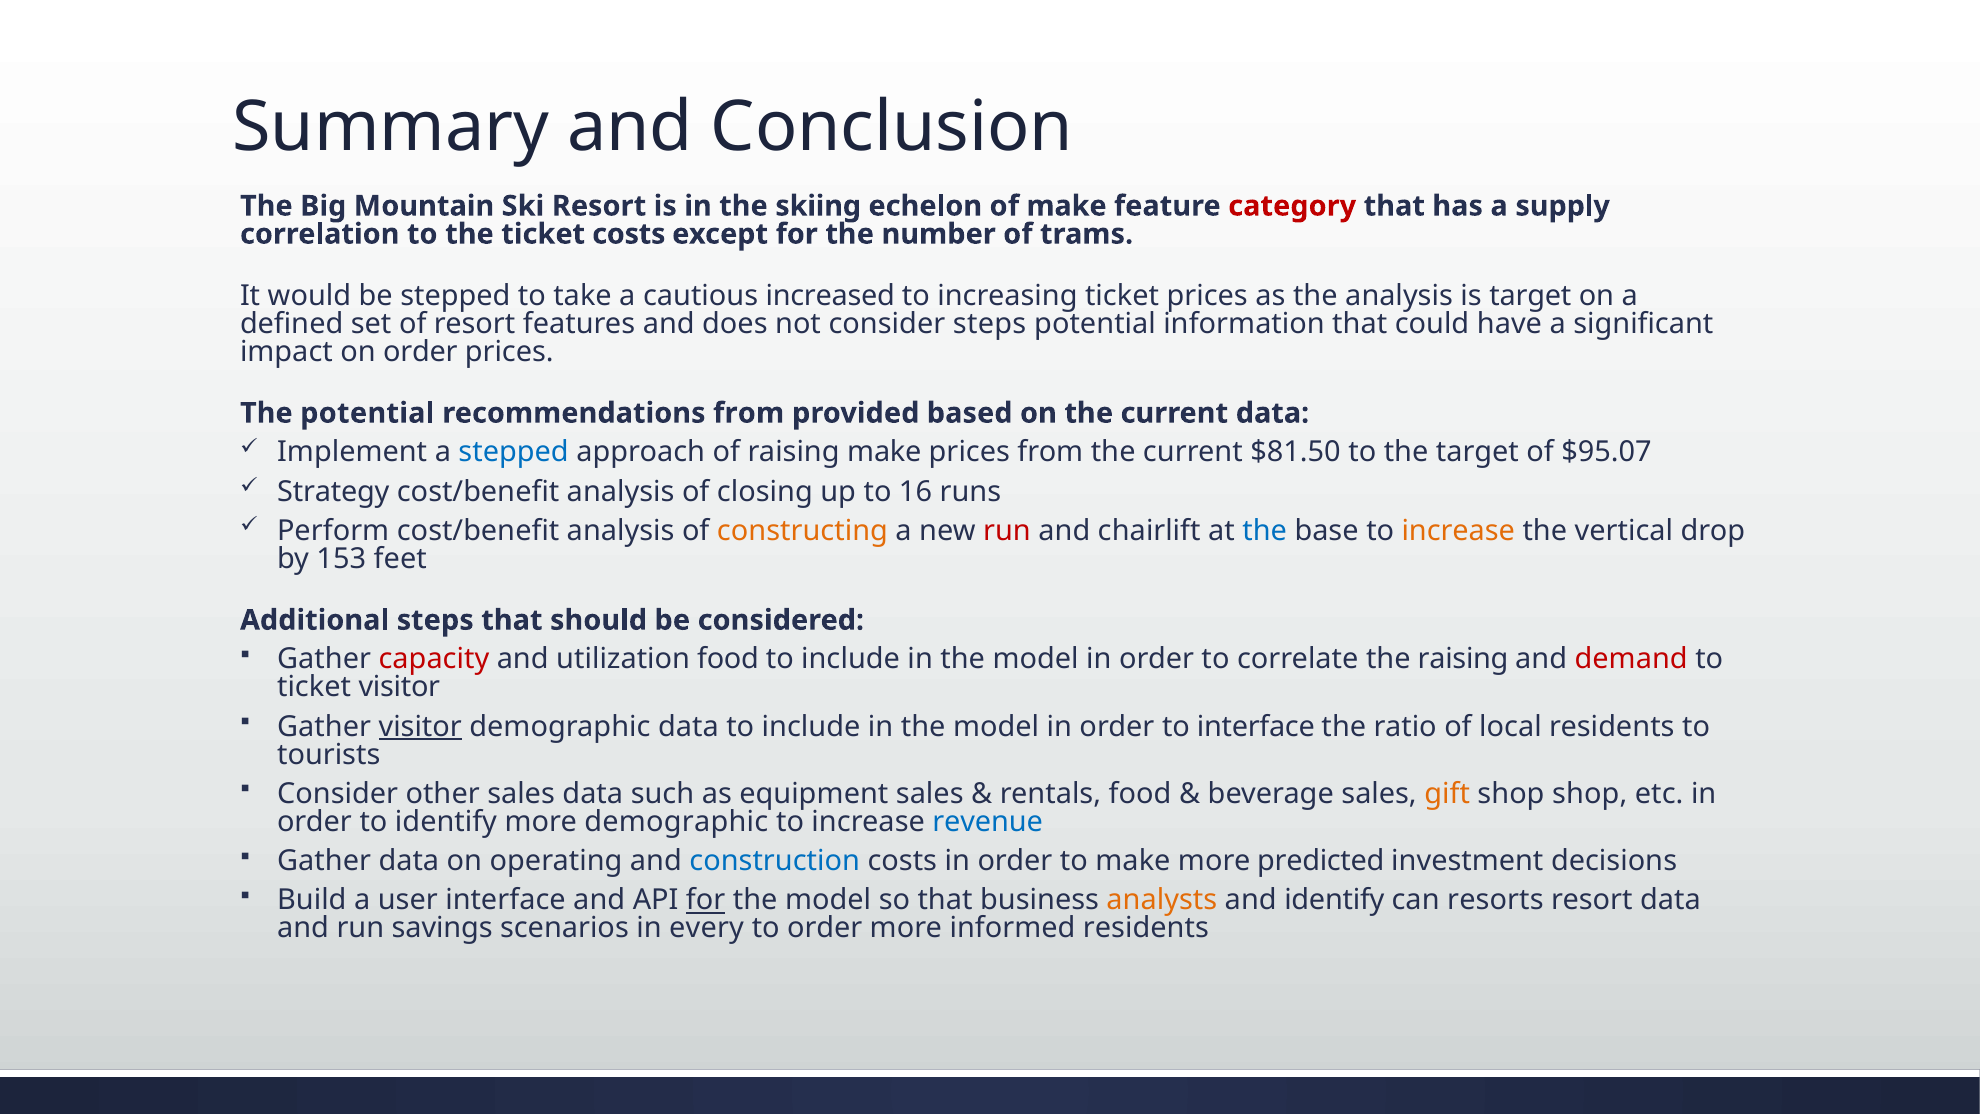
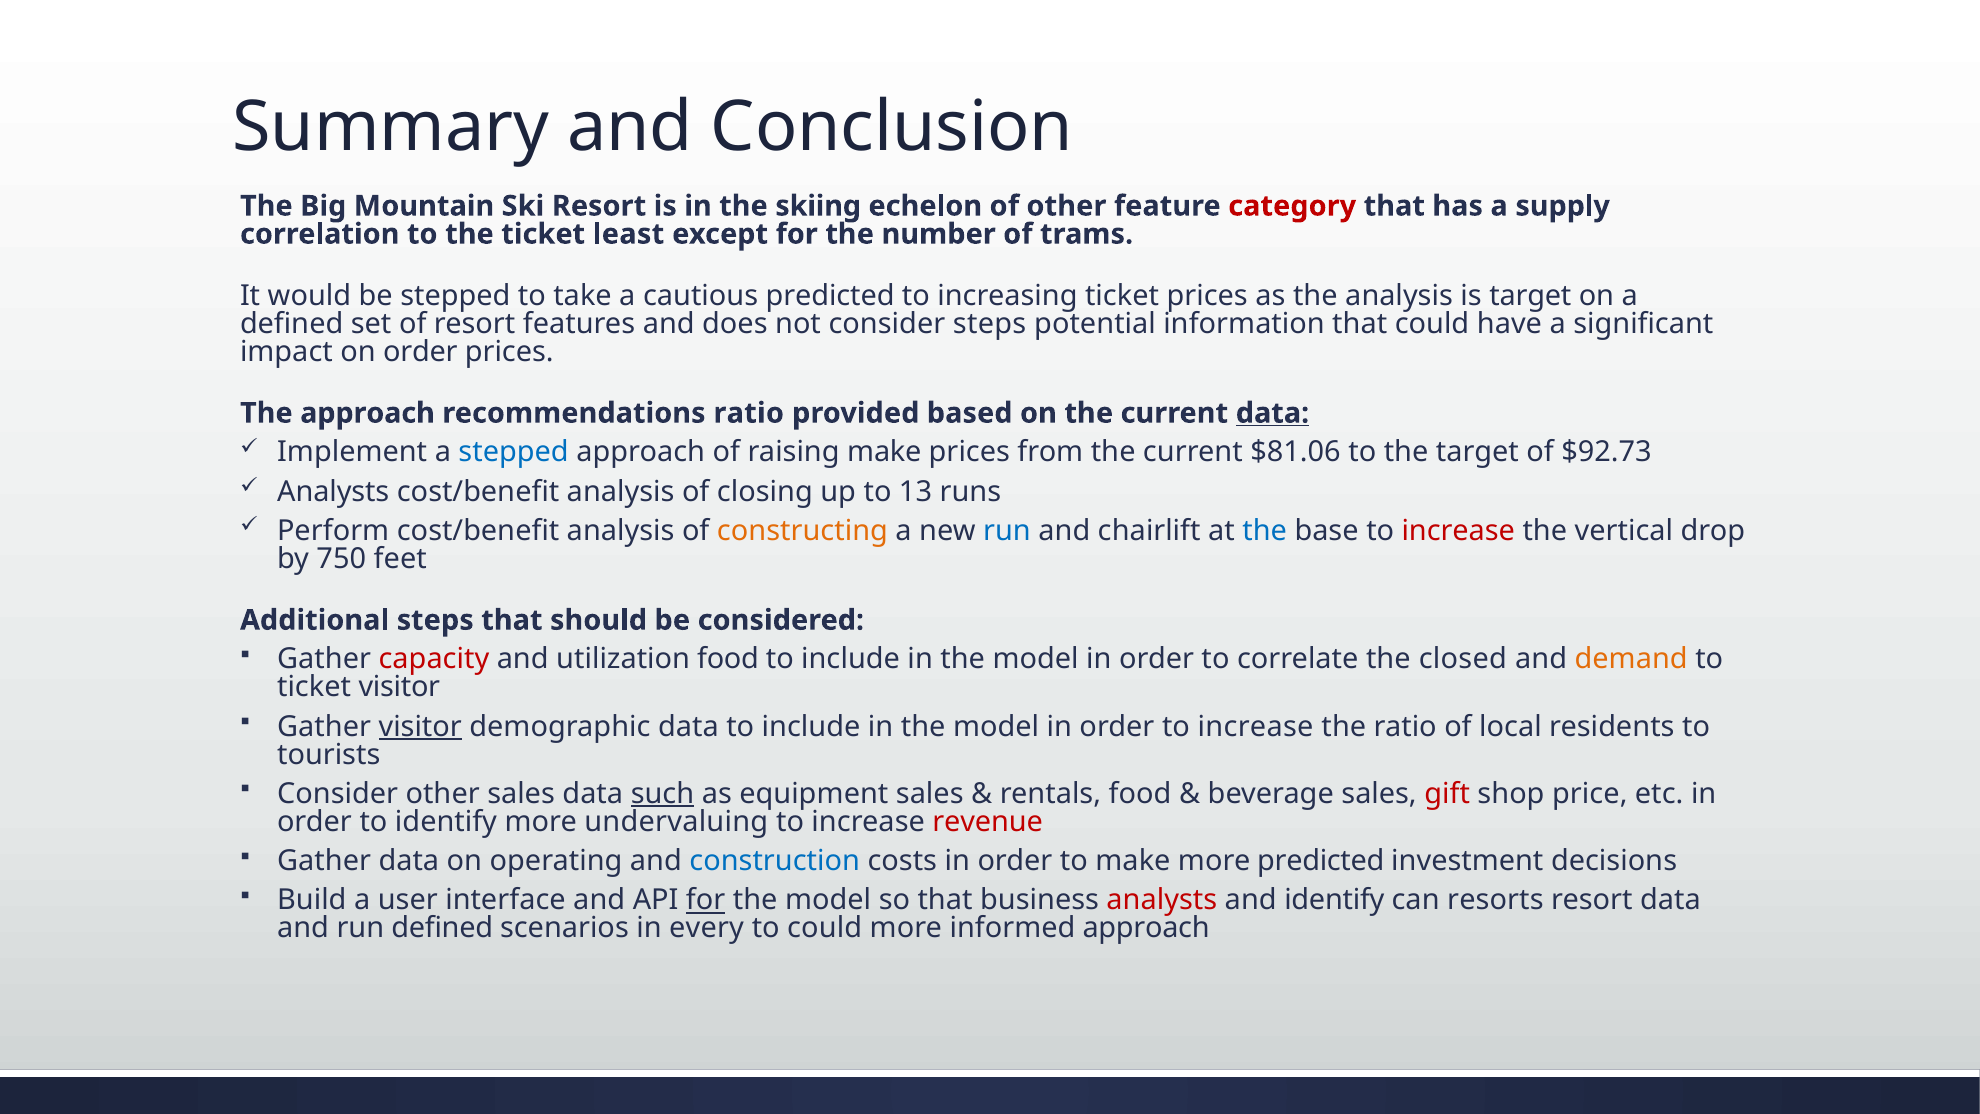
of make: make -> other
ticket costs: costs -> least
cautious increased: increased -> predicted
The potential: potential -> approach
recommendations from: from -> ratio
data at (1272, 413) underline: none -> present
$81.50: $81.50 -> $81.06
$95.07: $95.07 -> $92.73
Strategy at (333, 491): Strategy -> Analysts
16: 16 -> 13
run at (1007, 531) colour: red -> blue
increase at (1458, 531) colour: orange -> red
153: 153 -> 750
the raising: raising -> closed
demand colour: red -> orange
order to interface: interface -> increase
such underline: none -> present
gift colour: orange -> red
shop shop: shop -> price
more demographic: demographic -> undervaluing
revenue colour: blue -> red
analysts at (1162, 900) colour: orange -> red
run savings: savings -> defined
to order: order -> could
informed residents: residents -> approach
